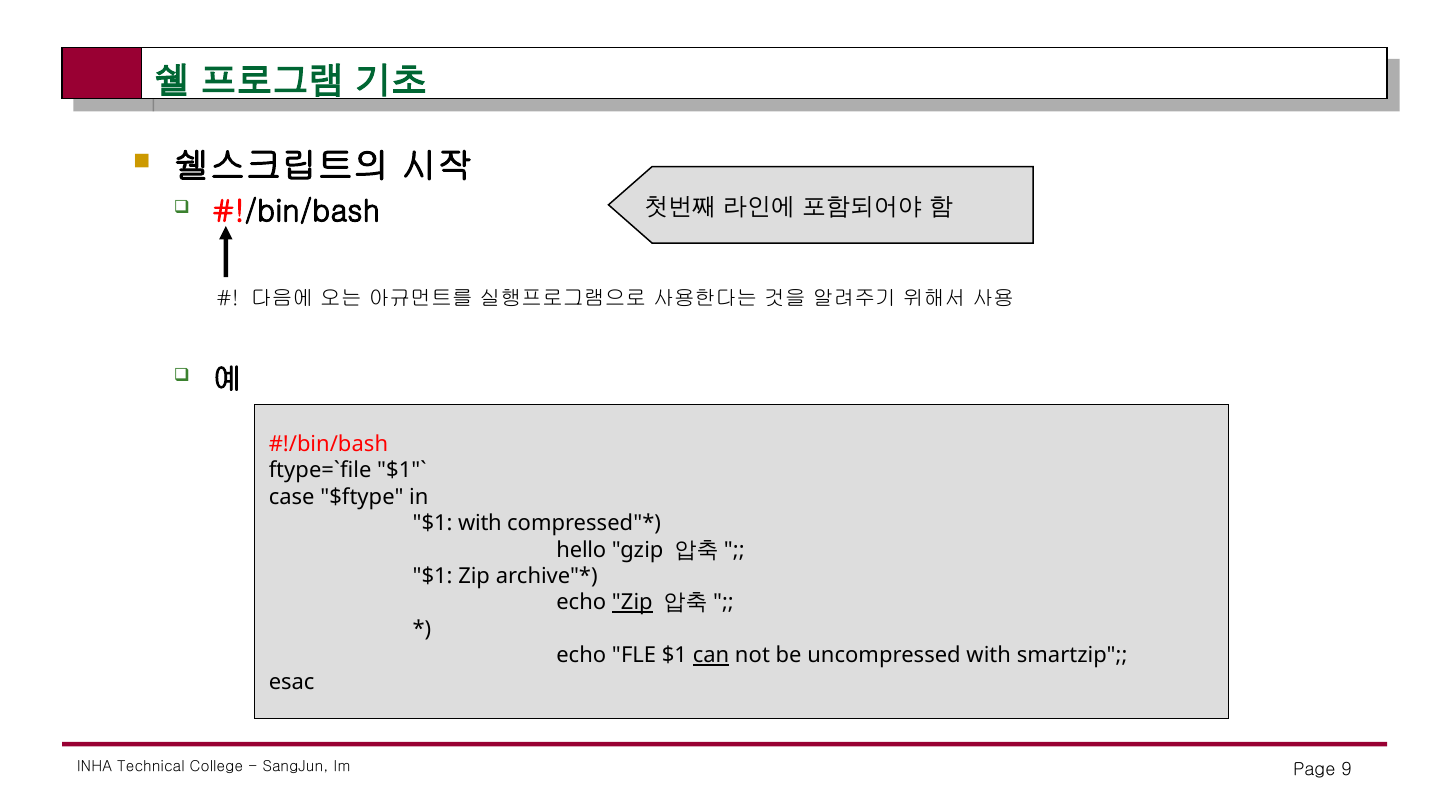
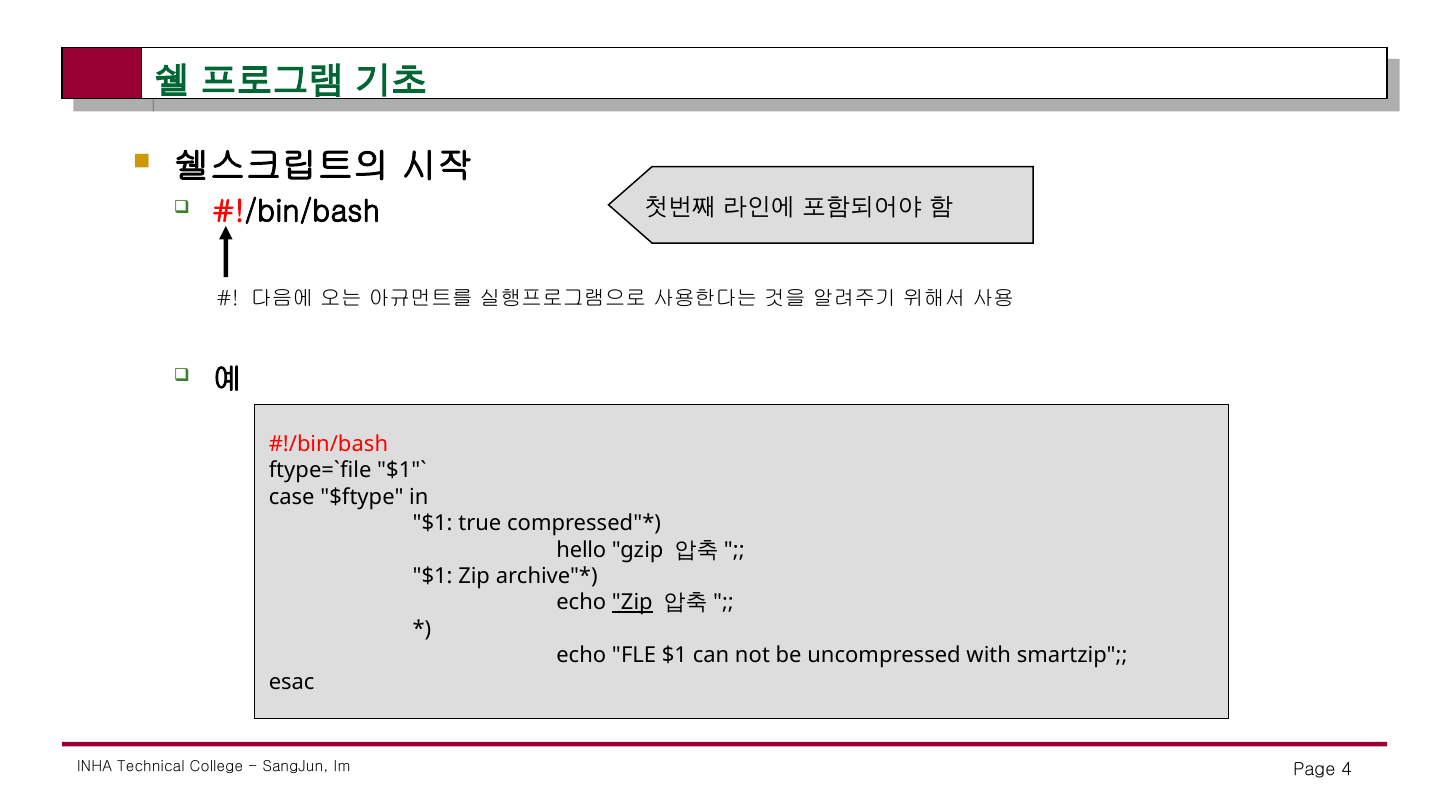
$1 with: with -> true
can underline: present -> none
9: 9 -> 4
